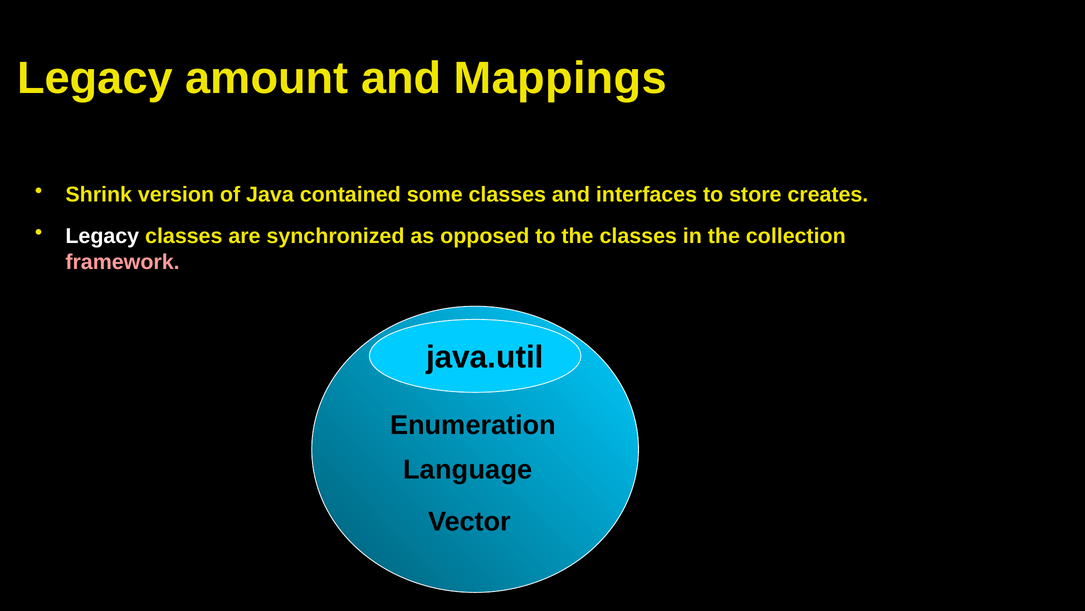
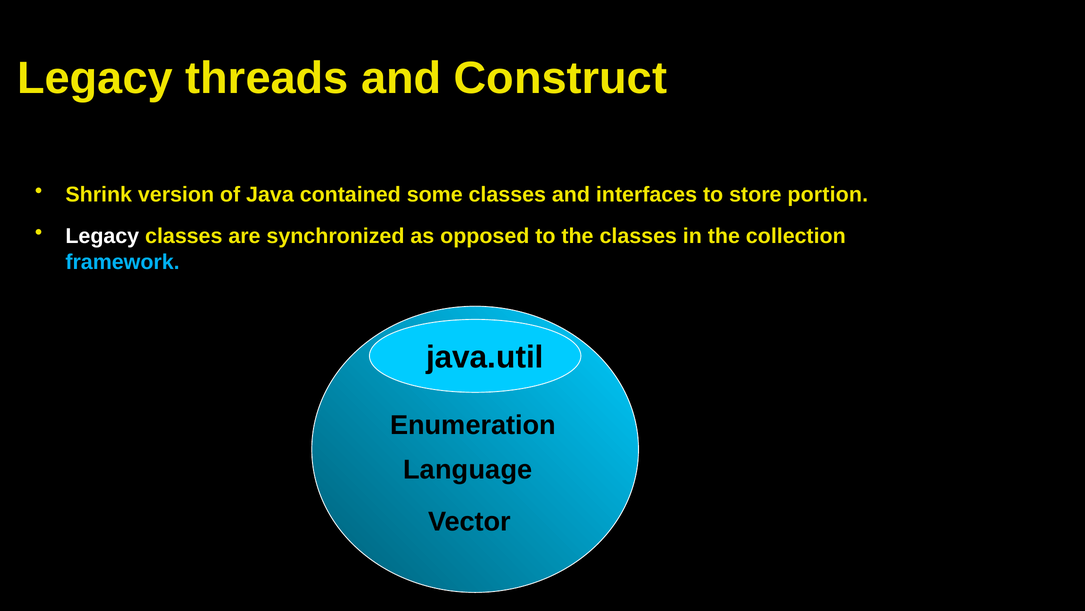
amount: amount -> threads
Mappings: Mappings -> Construct
creates: creates -> portion
framework colour: pink -> light blue
